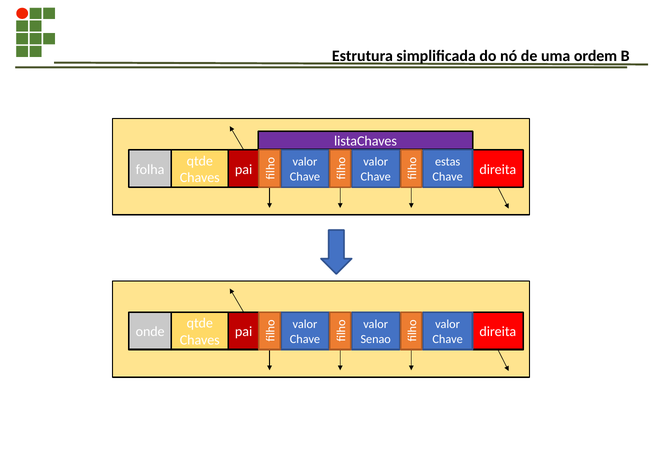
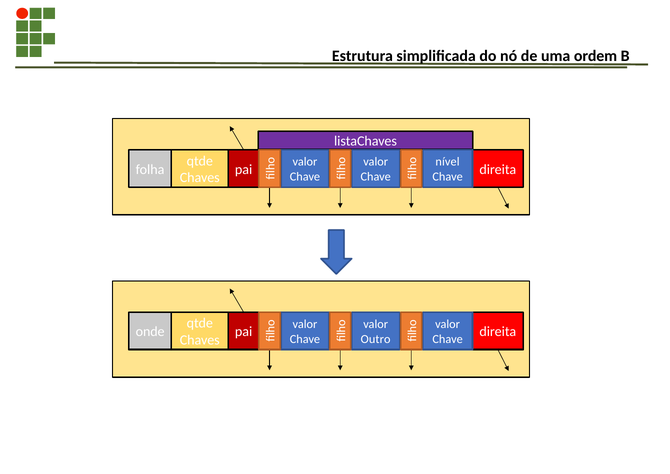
estas: estas -> nível
Senao: Senao -> Outro
